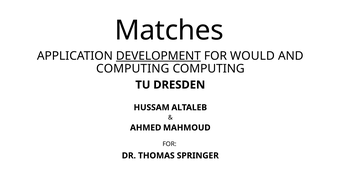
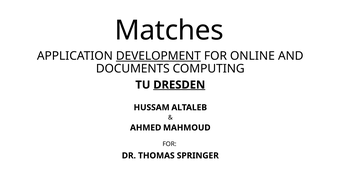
WOULD: WOULD -> ONLINE
COMPUTING at (133, 69): COMPUTING -> DOCUMENTS
DRESDEN underline: none -> present
